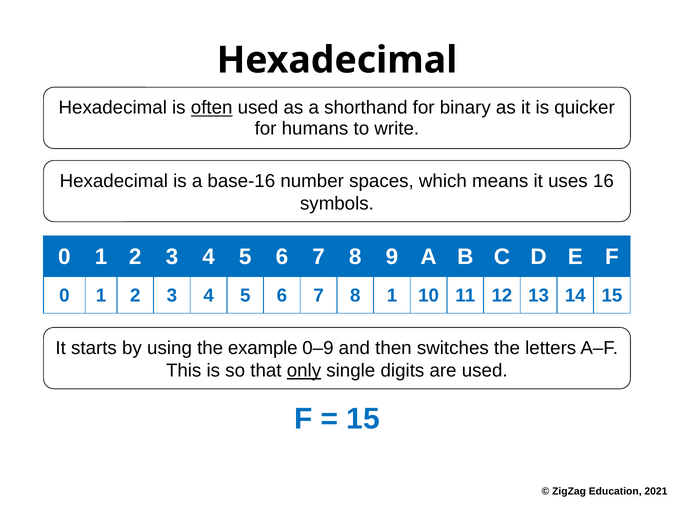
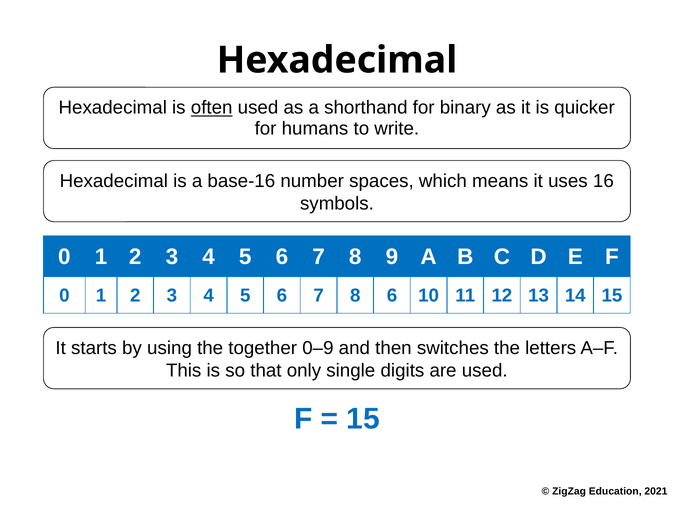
8 1: 1 -> 6
example: example -> together
only underline: present -> none
